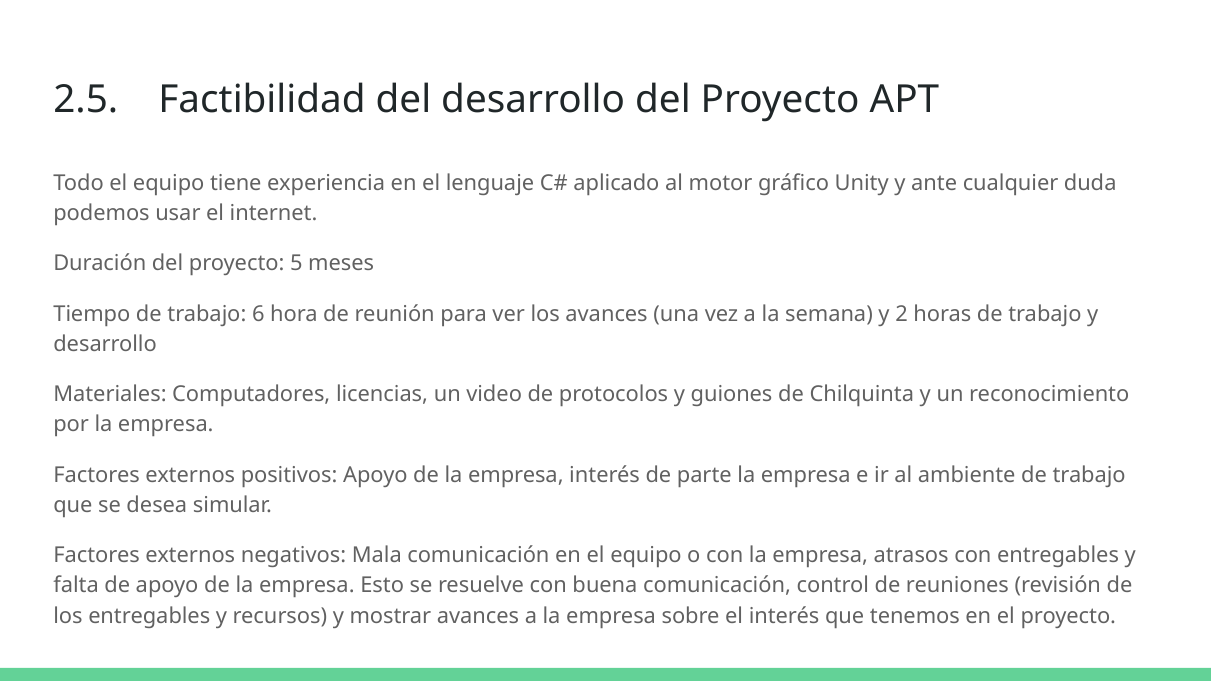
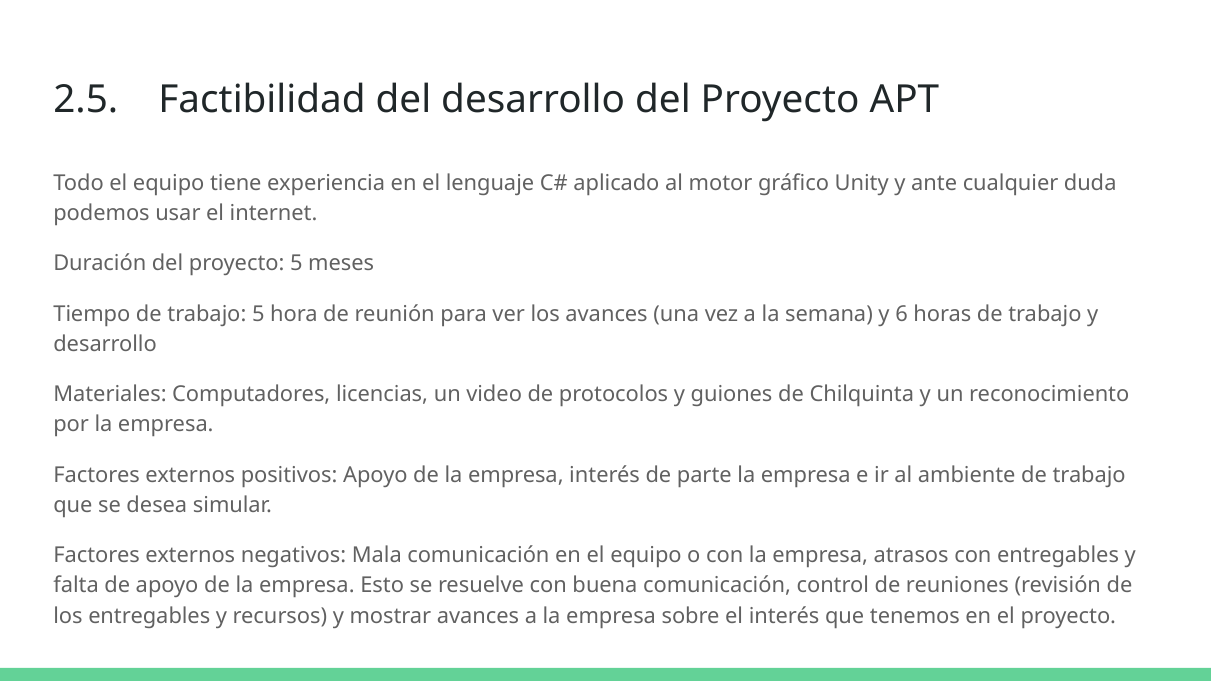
trabajo 6: 6 -> 5
2: 2 -> 6
